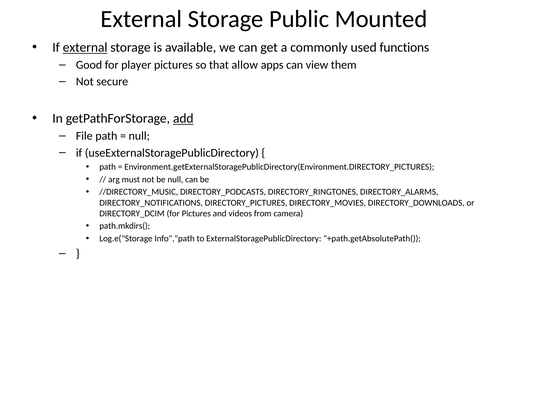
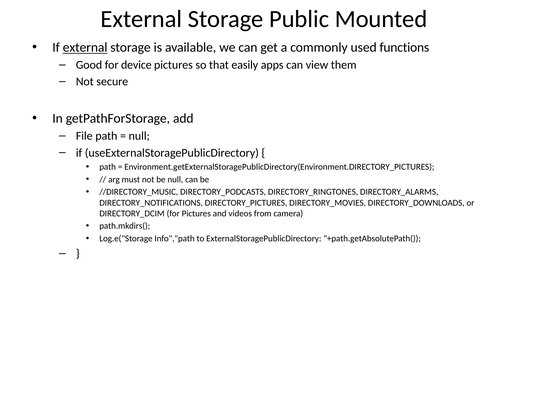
player: player -> device
allow: allow -> easily
add underline: present -> none
